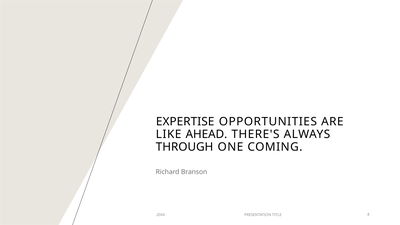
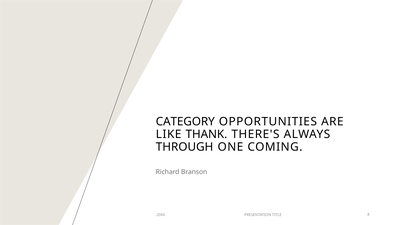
EXPERTISE: EXPERTISE -> CATEGORY
AHEAD: AHEAD -> THANK
